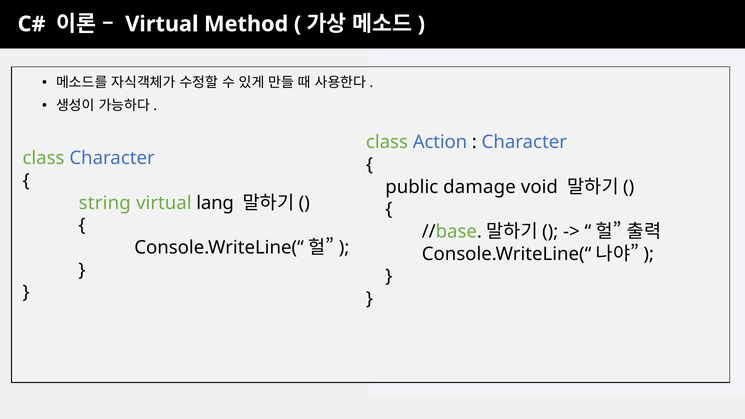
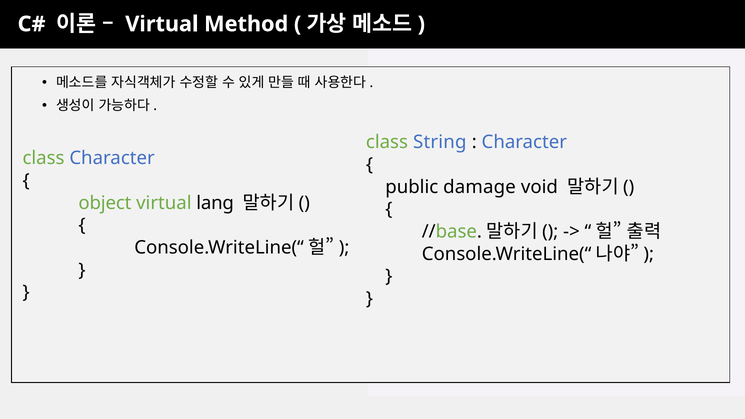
Action: Action -> String
string: string -> object
